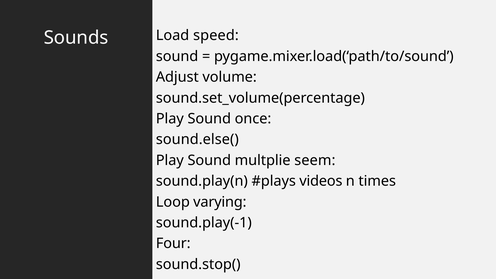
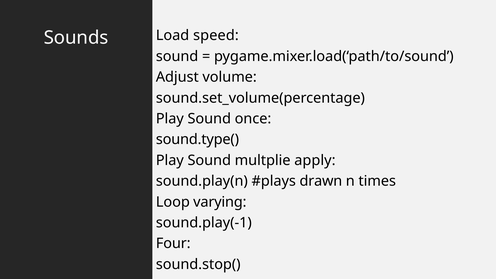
sound.else(: sound.else( -> sound.type(
seem: seem -> apply
videos: videos -> drawn
